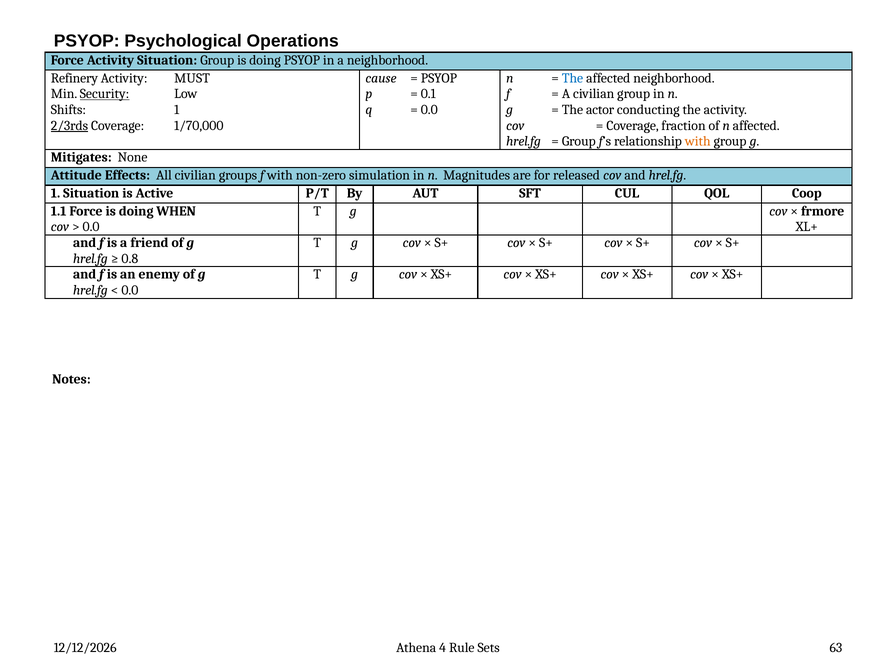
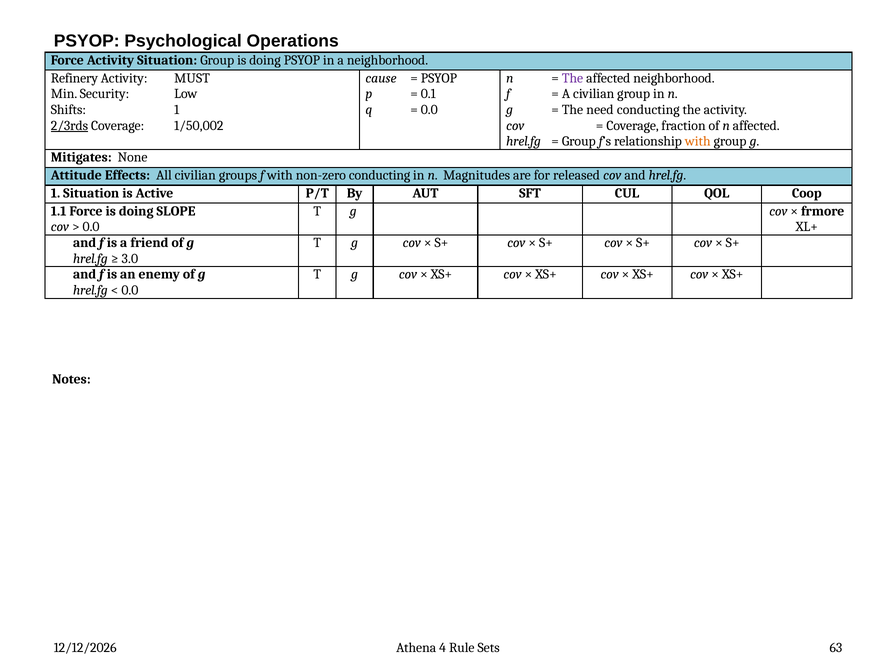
The at (573, 78) colour: blue -> purple
Security underline: present -> none
actor: actor -> need
1/70,000: 1/70,000 -> 1/50,002
non-zero simulation: simulation -> conducting
WHEN: WHEN -> SLOPE
0.8: 0.8 -> 3.0
